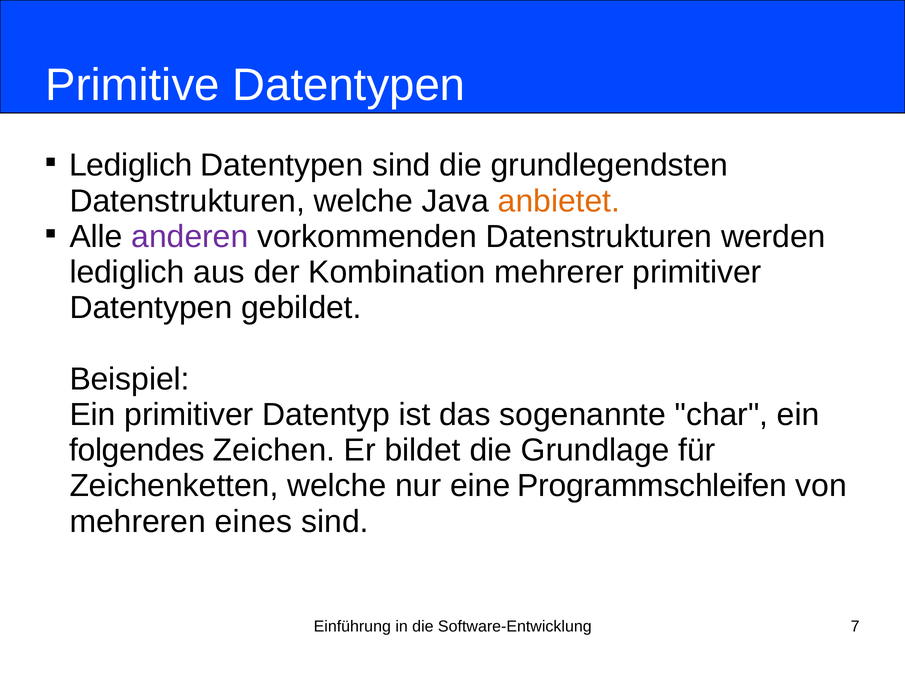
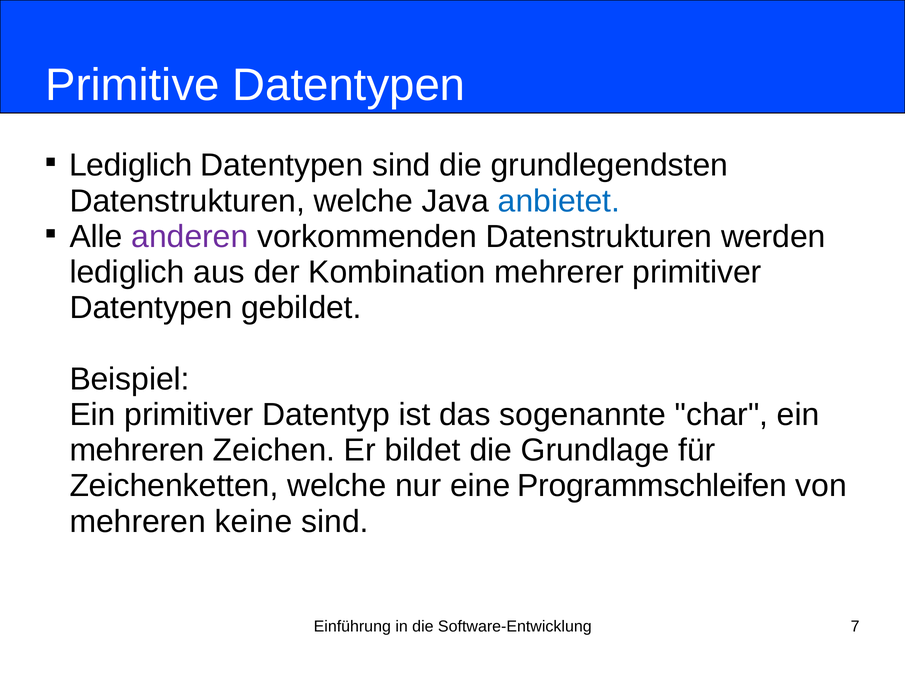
anbietet colour: orange -> blue
folgendes at (137, 451): folgendes -> mehreren
eines: eines -> keine
